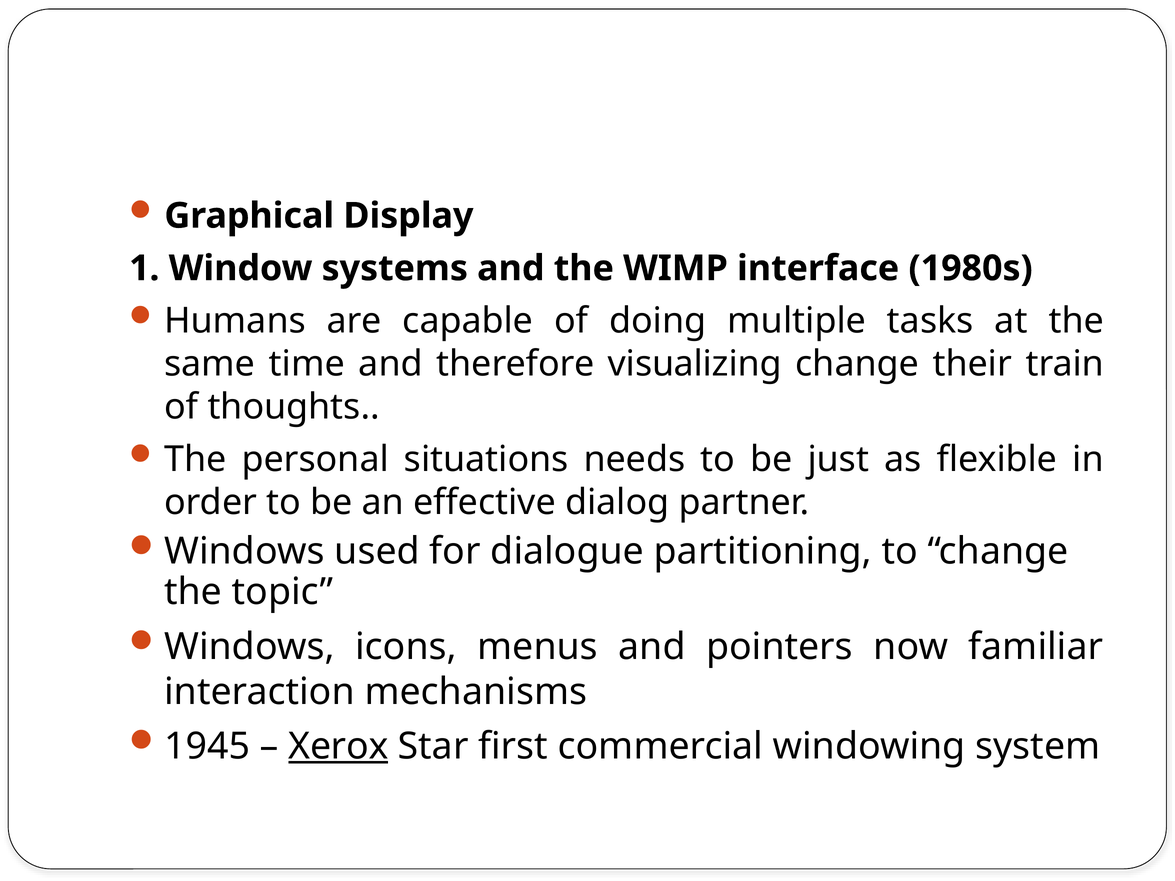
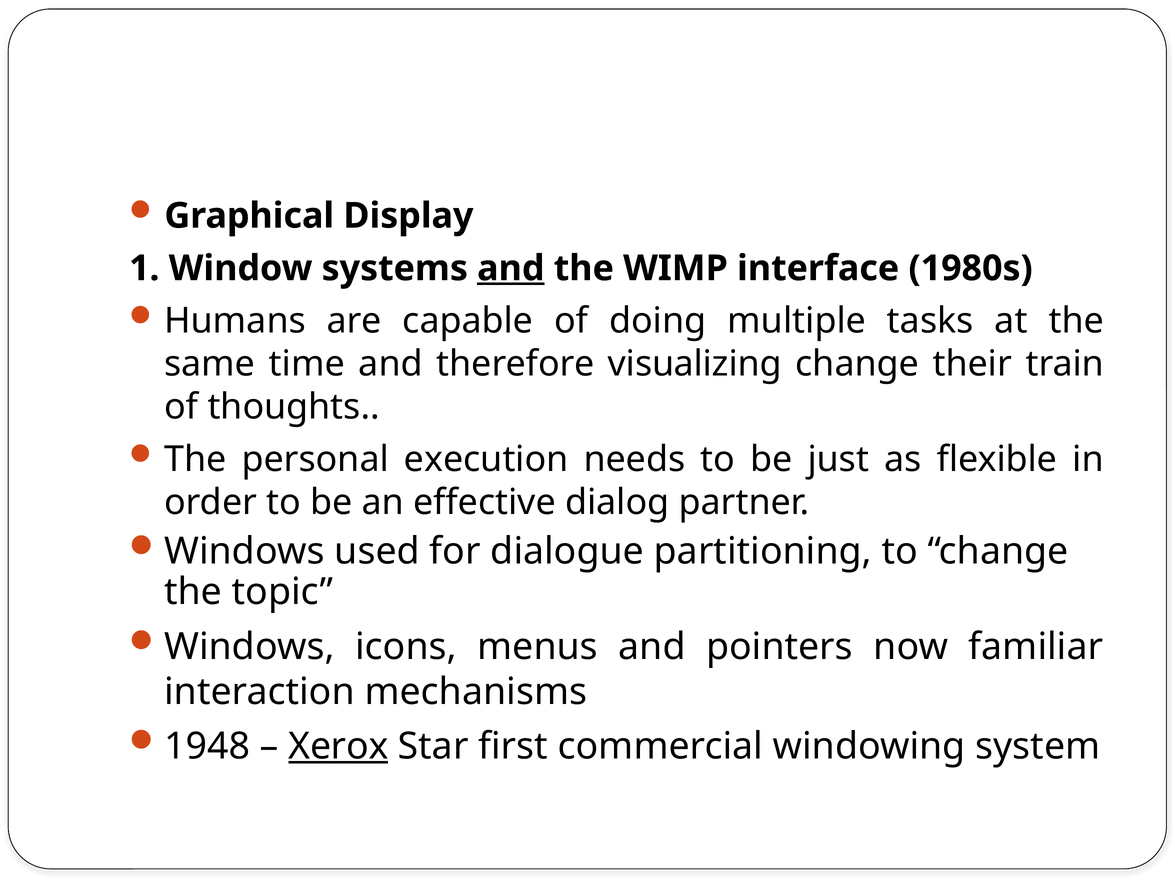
and at (511, 268) underline: none -> present
situations: situations -> execution
1945: 1945 -> 1948
